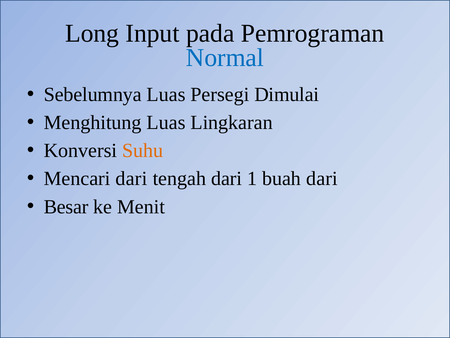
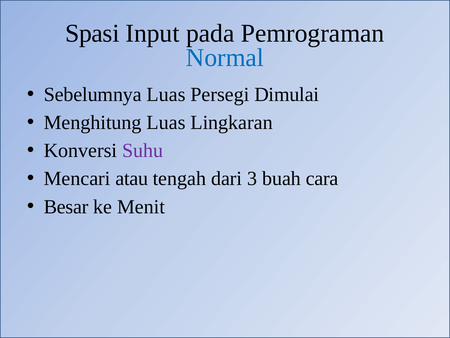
Long: Long -> Spasi
Suhu colour: orange -> purple
Mencari dari: dari -> atau
1: 1 -> 3
buah dari: dari -> cara
